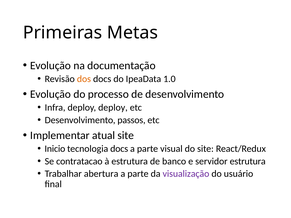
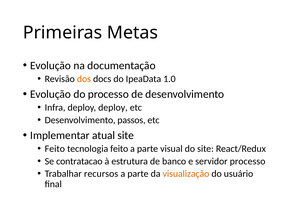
Inicio at (55, 149): Inicio -> Feito
tecnologia docs: docs -> feito
servidor estrutura: estrutura -> processo
abertura: abertura -> recursos
visualização colour: purple -> orange
